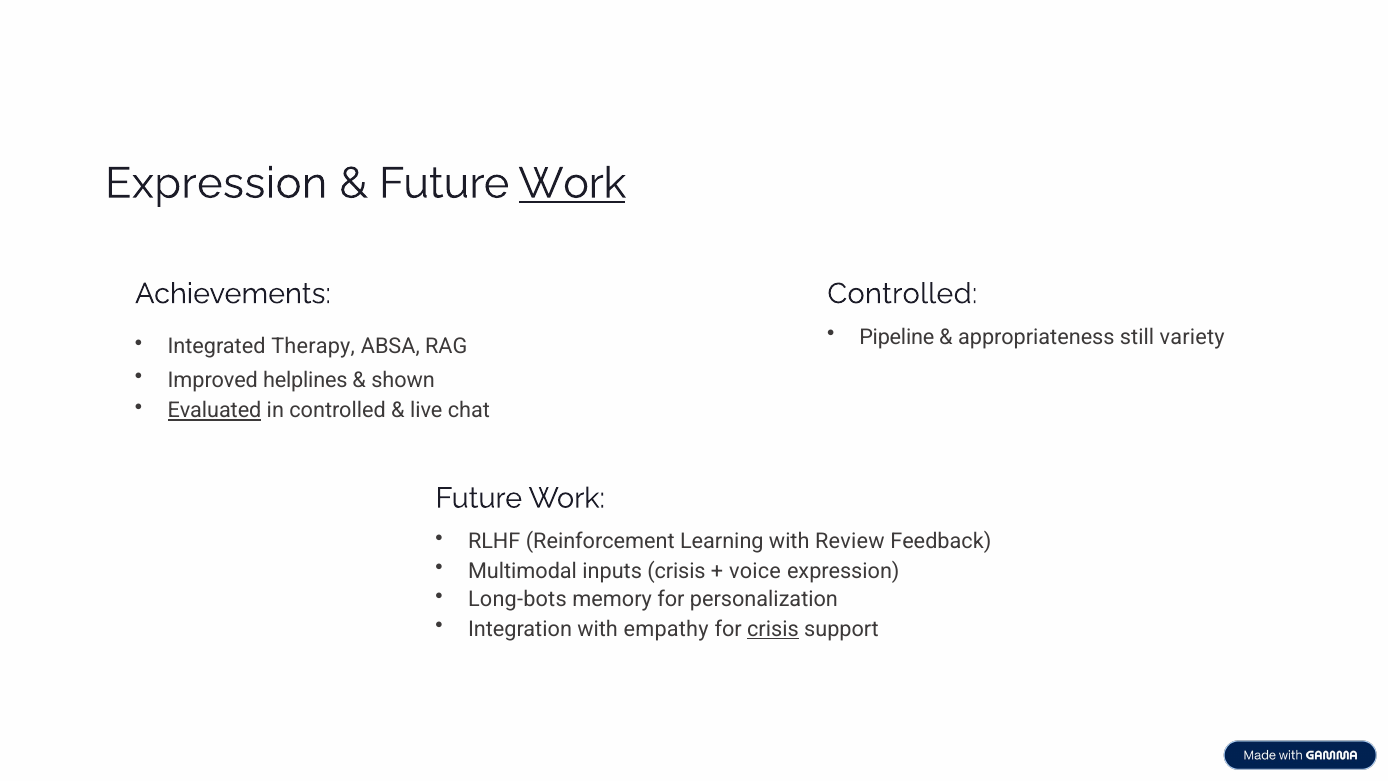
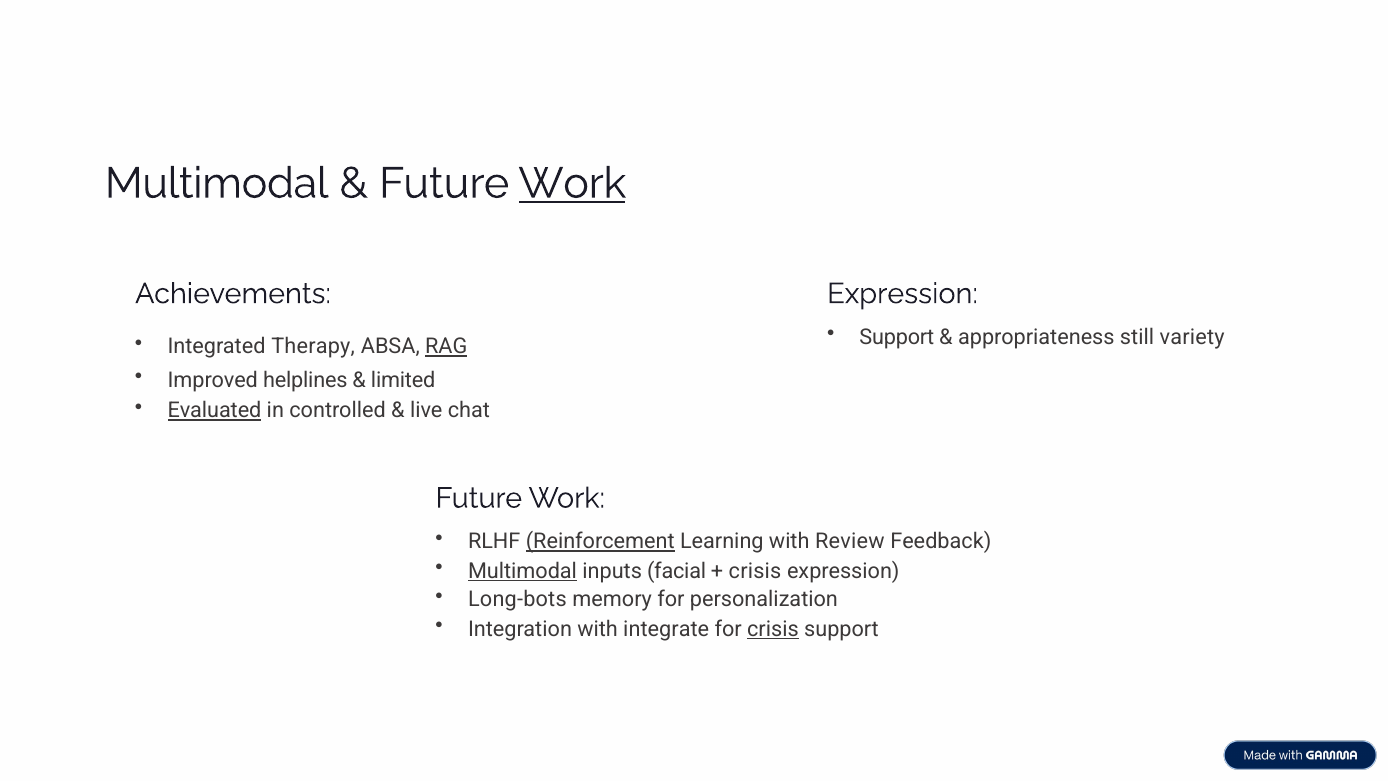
Expression at (216, 183): Expression -> Multimodal
Controlled at (902, 294): Controlled -> Expression
Pipeline at (897, 337): Pipeline -> Support
RAG underline: none -> present
shown: shown -> limited
Reinforcement underline: none -> present
Multimodal at (523, 571) underline: none -> present
inputs crisis: crisis -> facial
voice at (755, 571): voice -> crisis
empathy: empathy -> integrate
